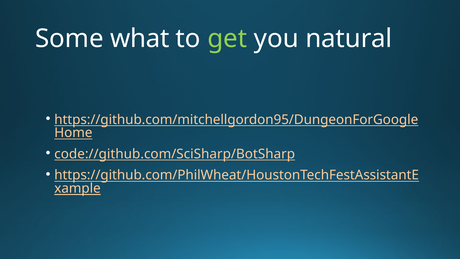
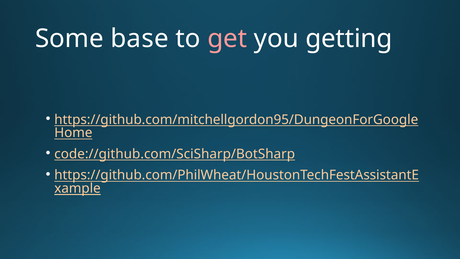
what: what -> base
get colour: light green -> pink
natural: natural -> getting
